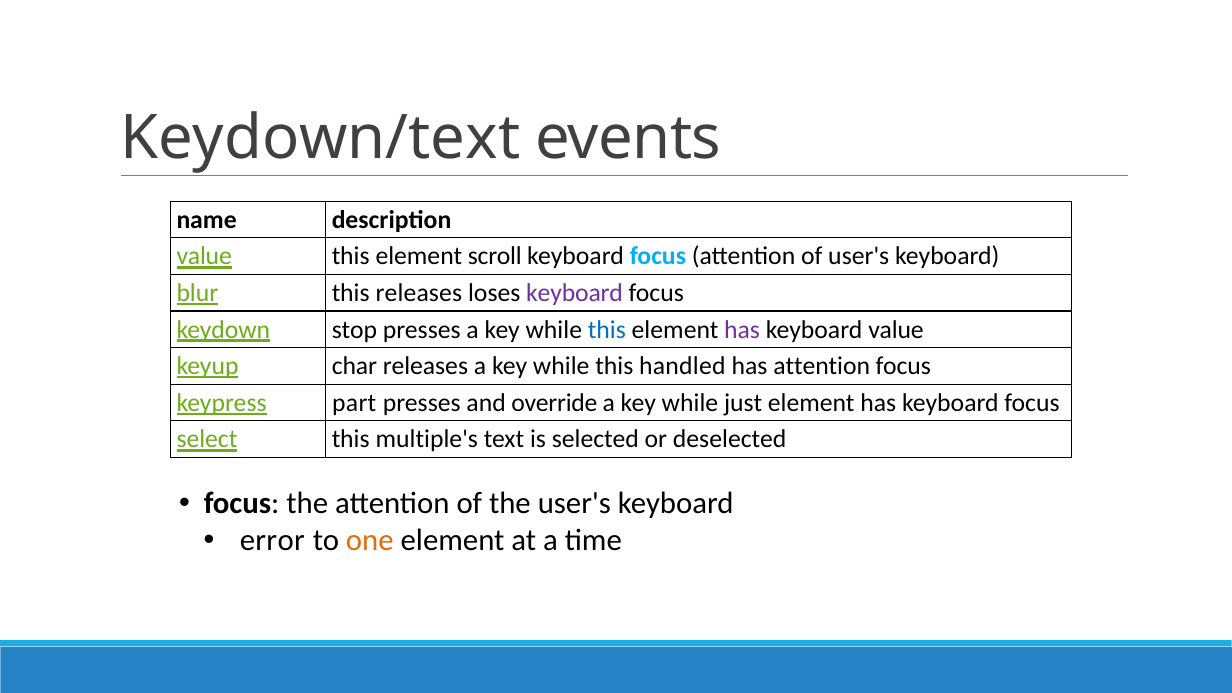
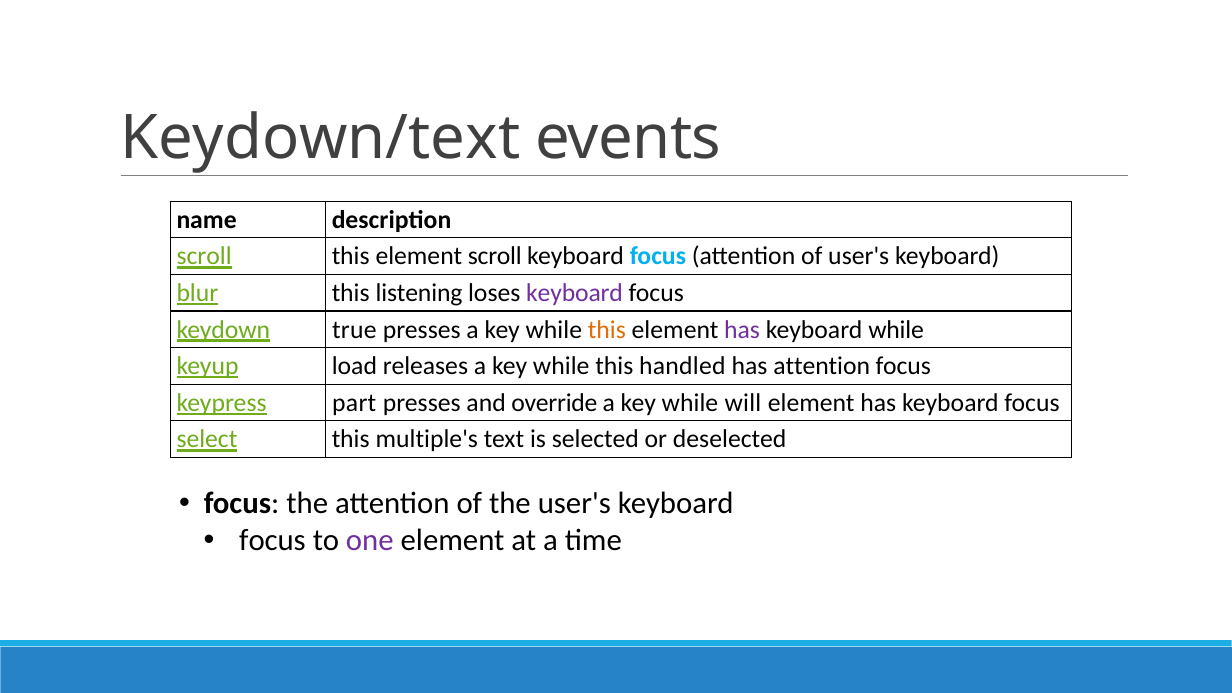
value at (204, 256): value -> scroll
this releases: releases -> listening
stop: stop -> true
this at (607, 330) colour: blue -> orange
keyboard value: value -> while
char: char -> load
just: just -> will
error at (272, 541): error -> focus
one colour: orange -> purple
